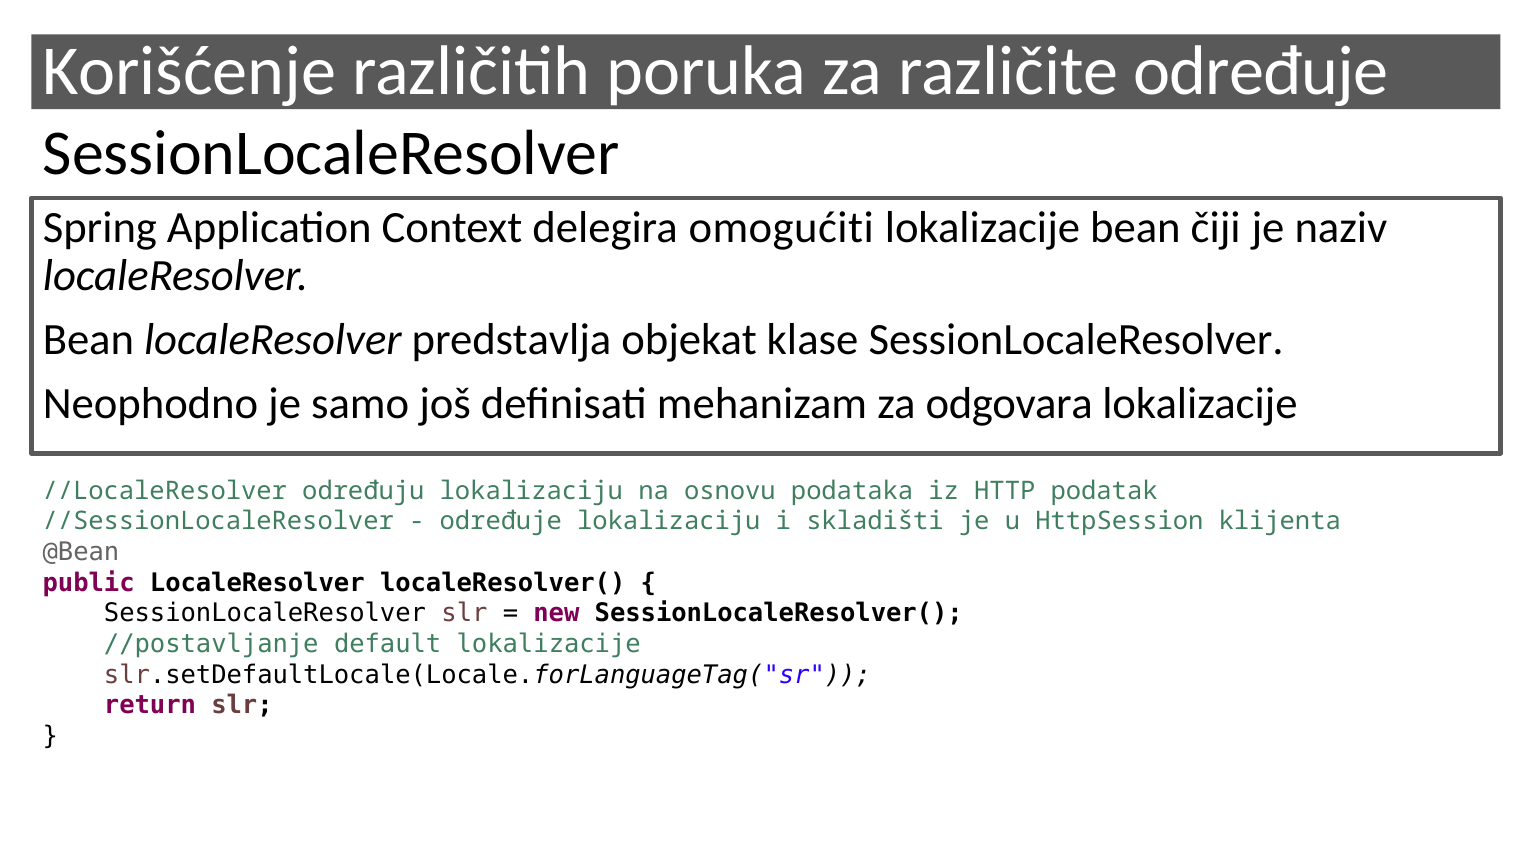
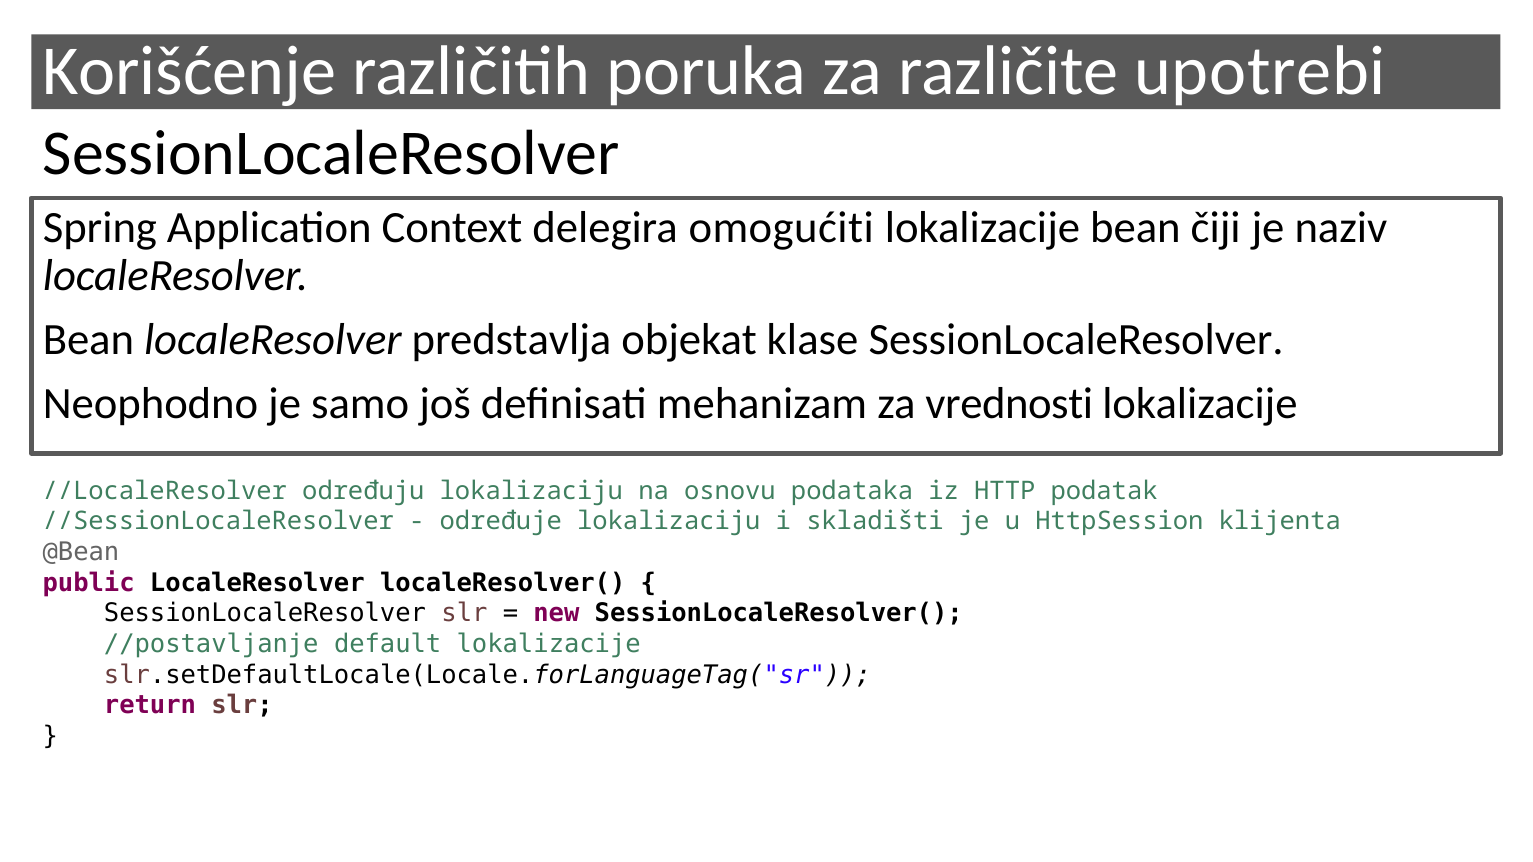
različite određuje: određuje -> upotrebi
odgovara: odgovara -> vrednosti
